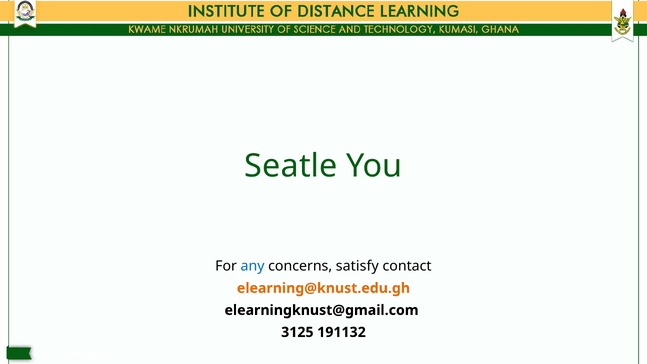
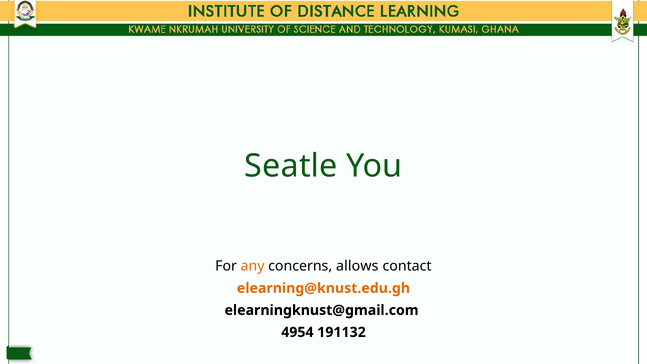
any colour: blue -> orange
satisfy: satisfy -> allows
3125: 3125 -> 4954
